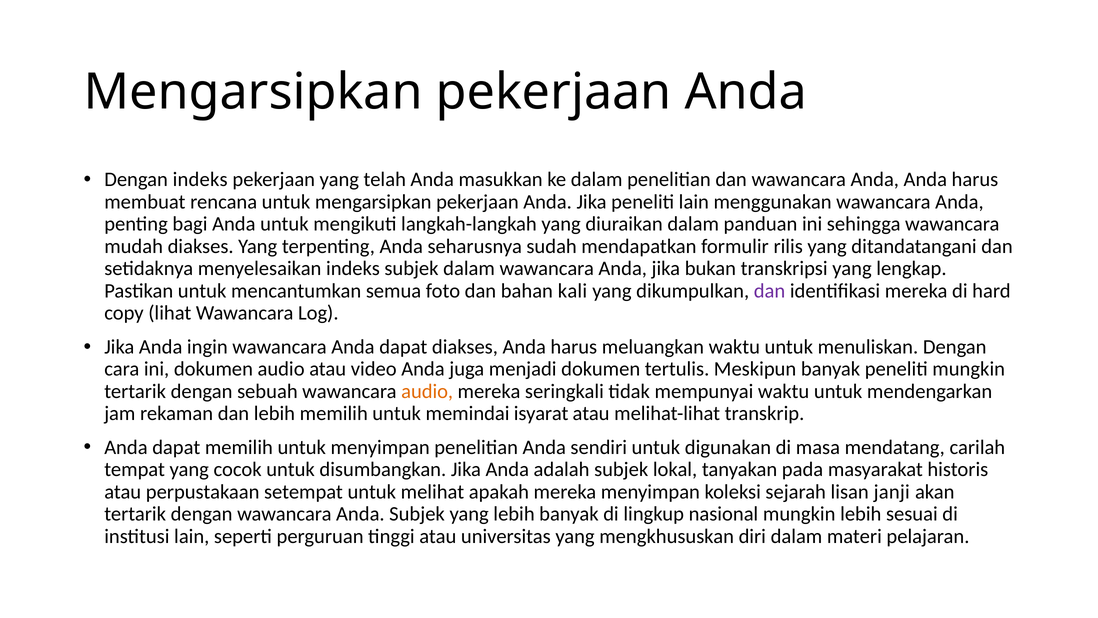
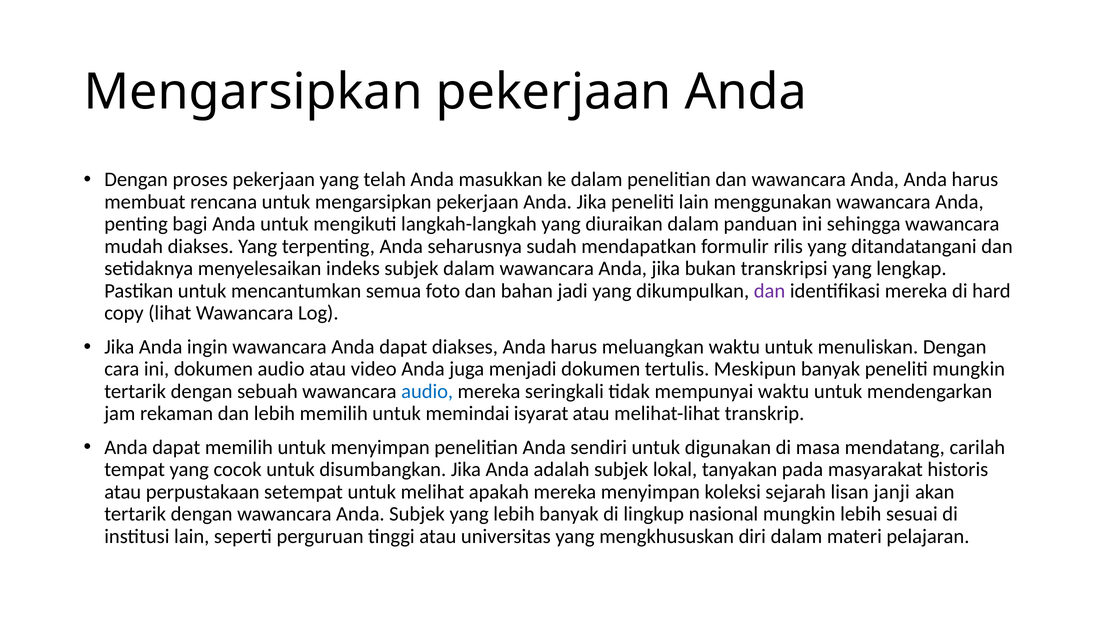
Dengan indeks: indeks -> proses
kali: kali -> jadi
audio at (427, 391) colour: orange -> blue
